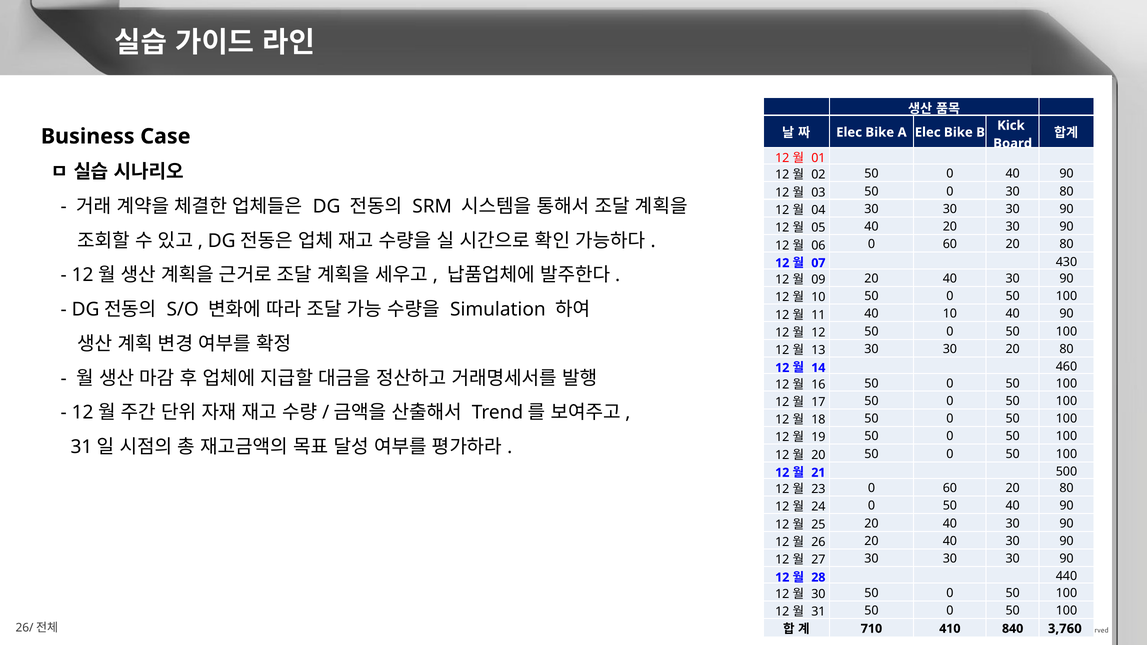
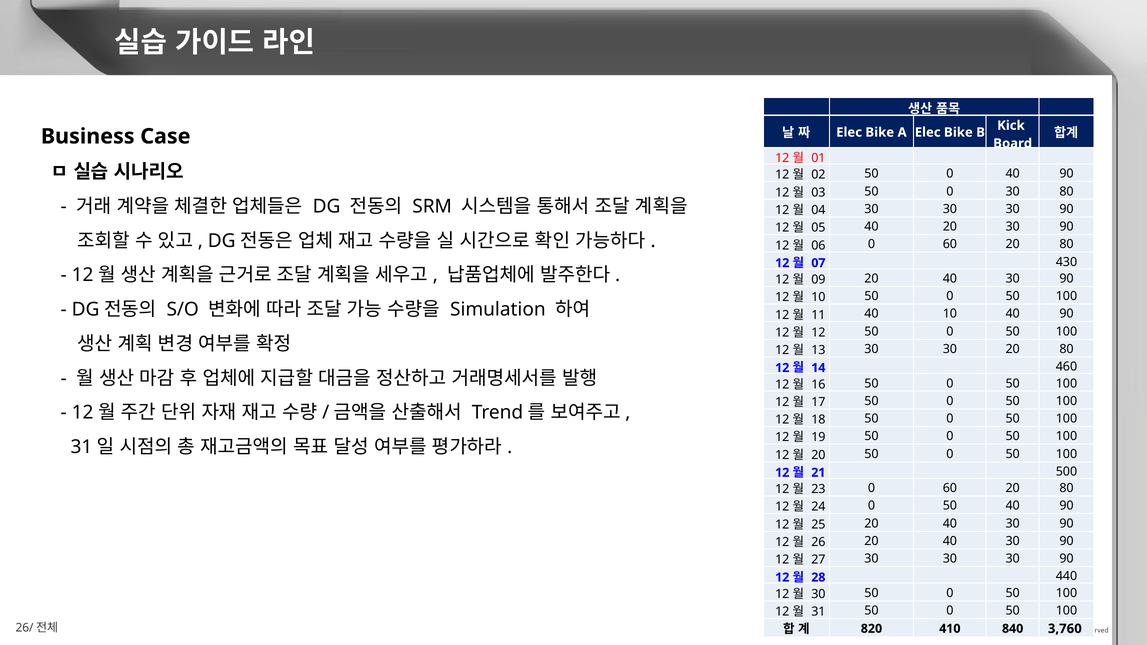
710: 710 -> 820
